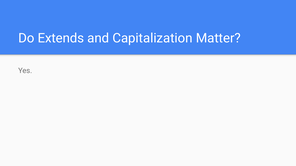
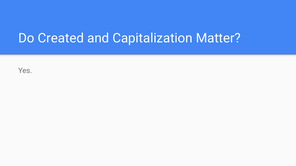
Extends: Extends -> Created
